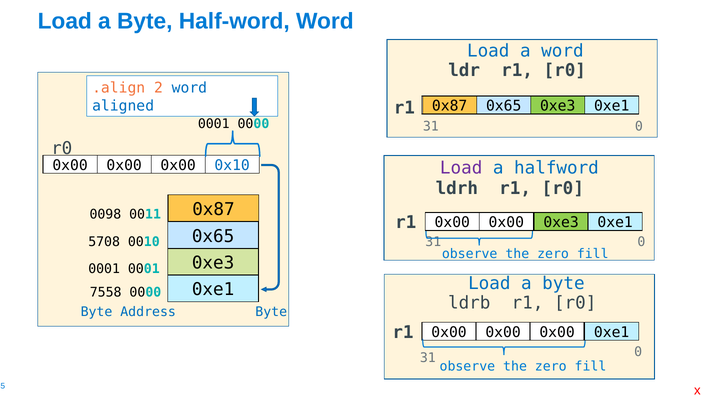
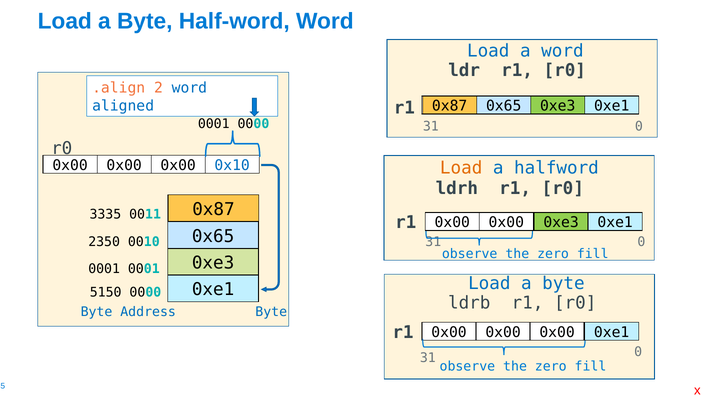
Load at (461, 168) colour: purple -> orange
0098: 0098 -> 3335
5708: 5708 -> 2350
7558: 7558 -> 5150
